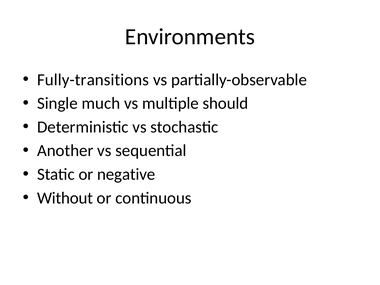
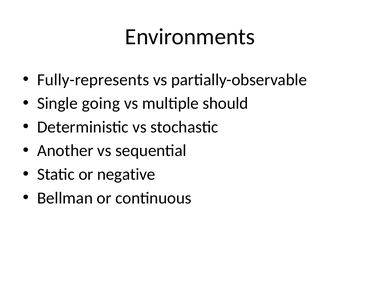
Fully-transitions: Fully-transitions -> Fully-represents
much: much -> going
Without: Without -> Bellman
